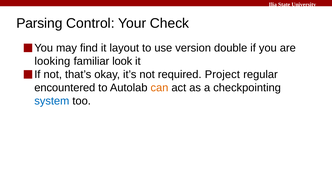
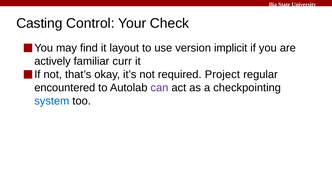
Parsing: Parsing -> Casting
double: double -> implicit
looking: looking -> actively
look: look -> curr
can colour: orange -> purple
